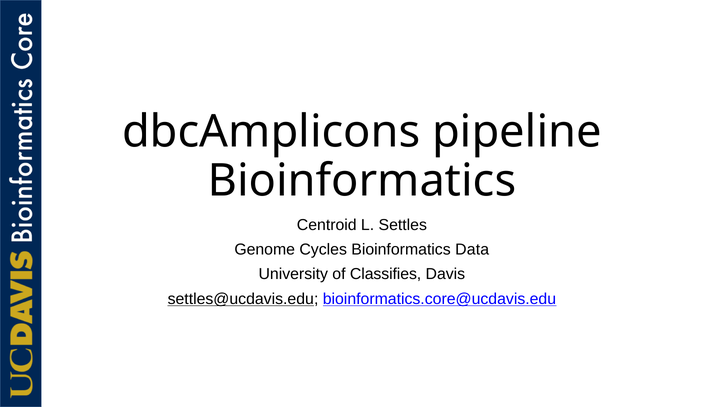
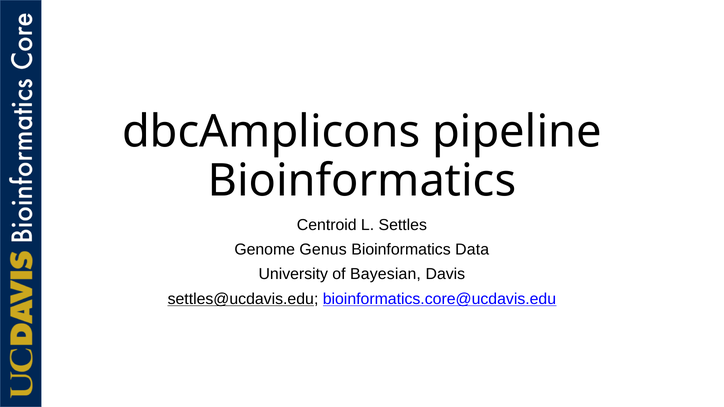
Cycles: Cycles -> Genus
Classifies: Classifies -> Bayesian
